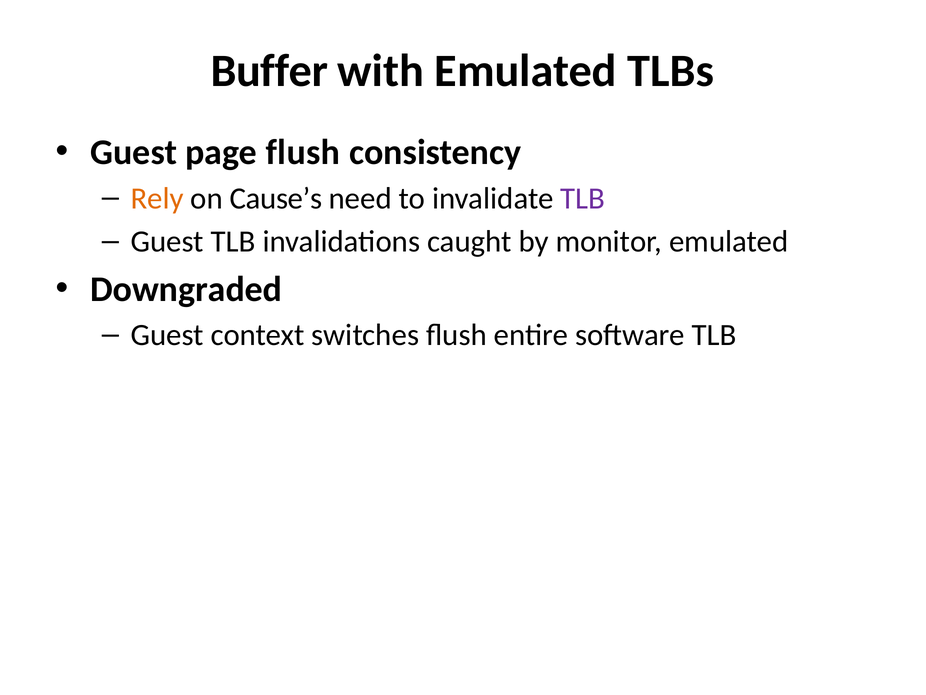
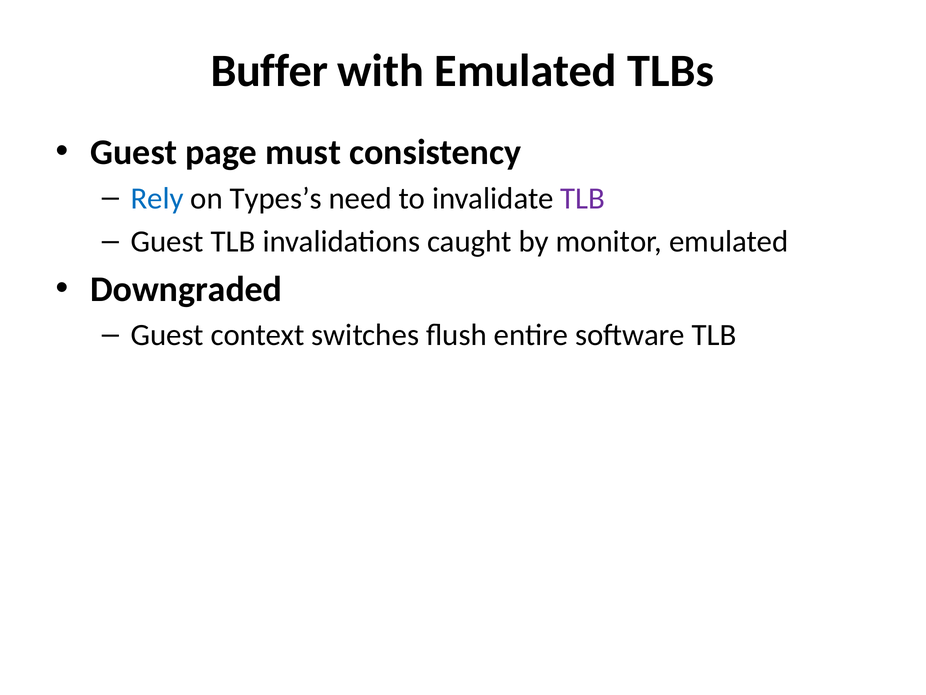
page flush: flush -> must
Rely colour: orange -> blue
Cause’s: Cause’s -> Types’s
